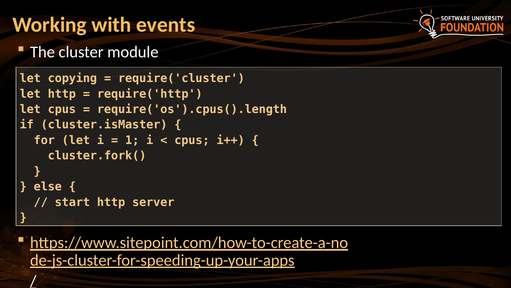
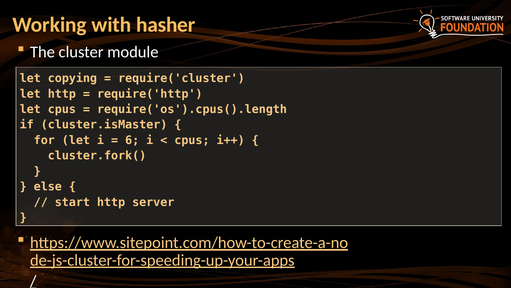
events: events -> hasher
1: 1 -> 6
